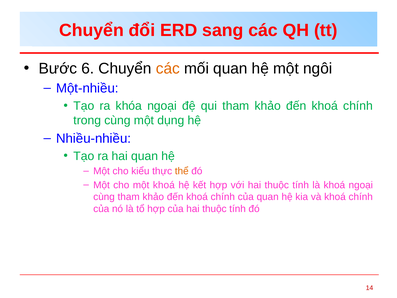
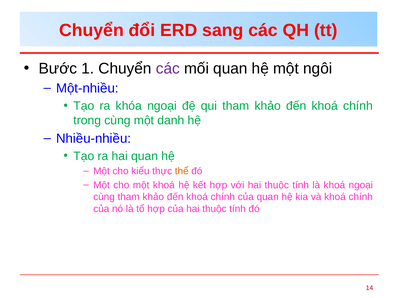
6: 6 -> 1
các at (168, 69) colour: orange -> purple
dụng: dụng -> danh
